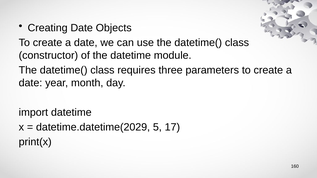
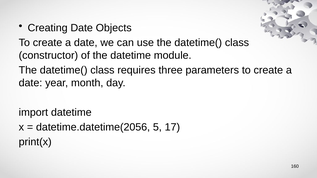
datetime.datetime(2029: datetime.datetime(2029 -> datetime.datetime(2056
